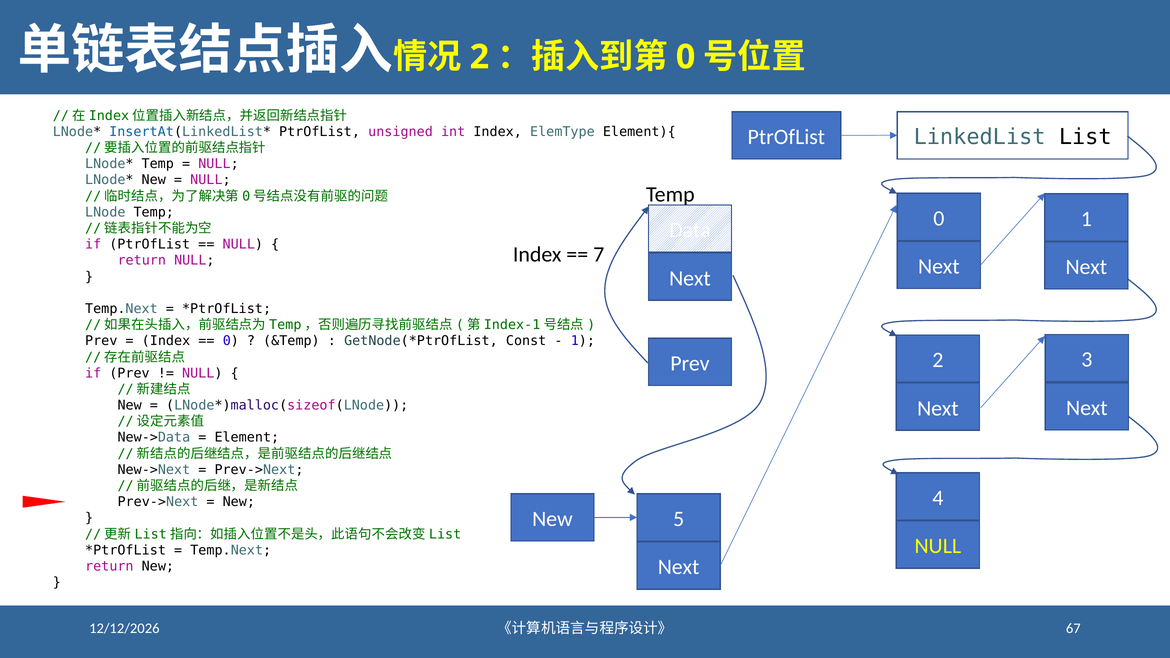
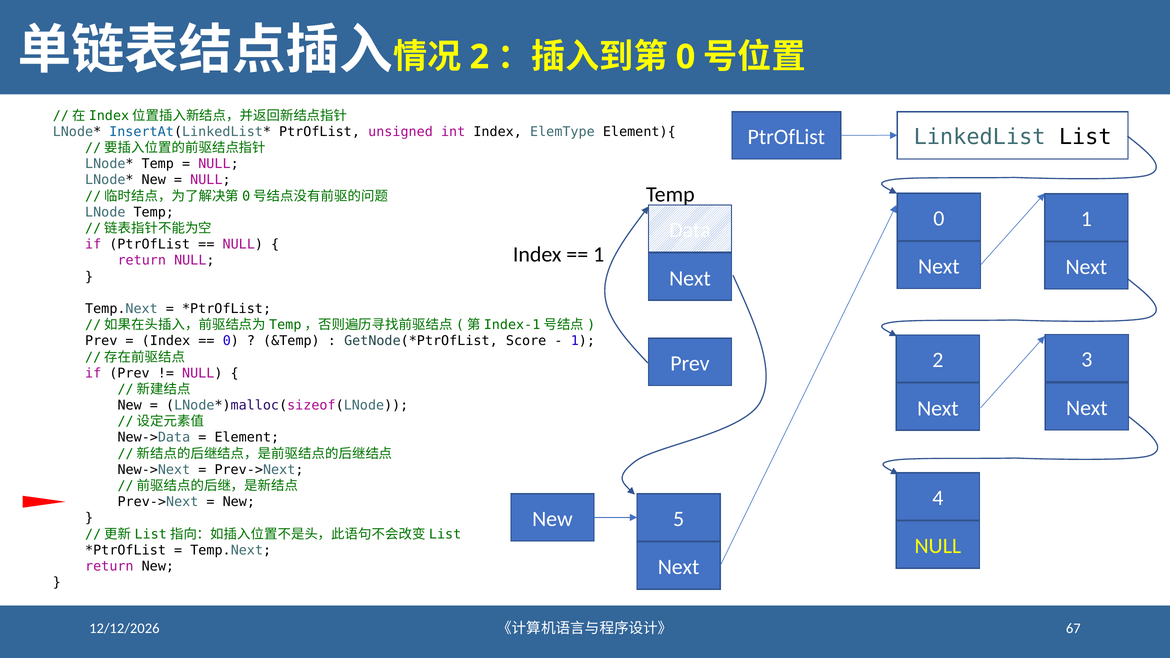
7 at (599, 254): 7 -> 1
Const: Const -> Score
